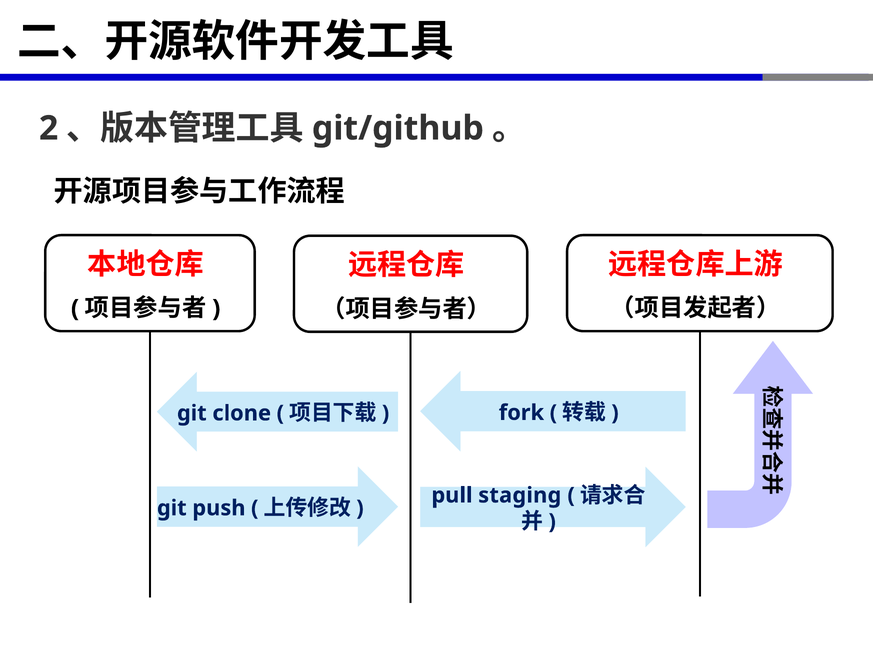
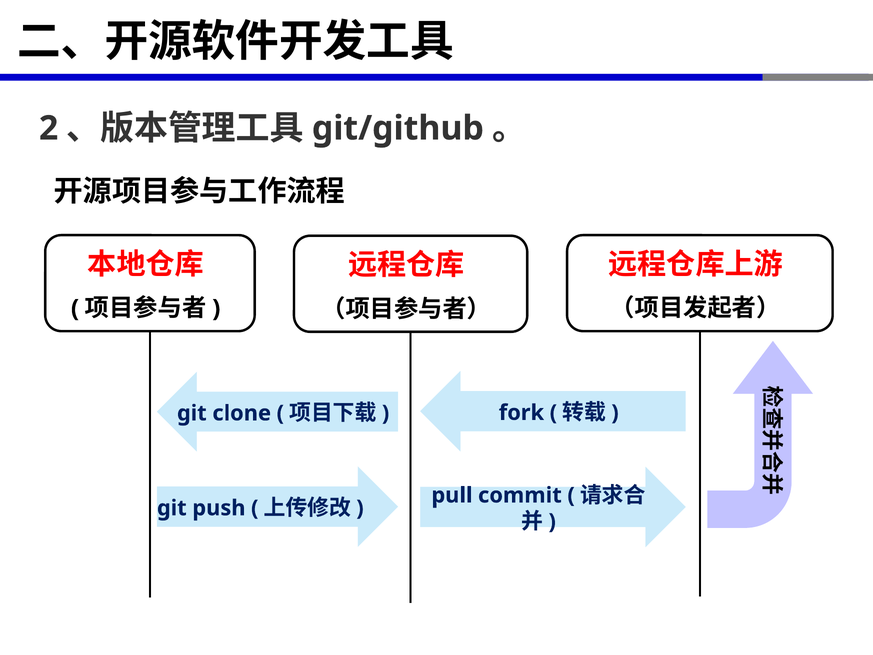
staging: staging -> commit
